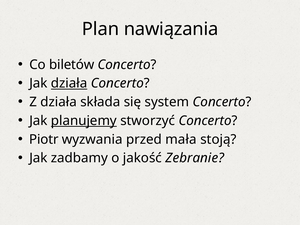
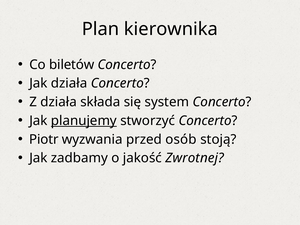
nawiązania: nawiązania -> kierownika
działa at (69, 83) underline: present -> none
mała: mała -> osób
Zebranie: Zebranie -> Zwrotnej
